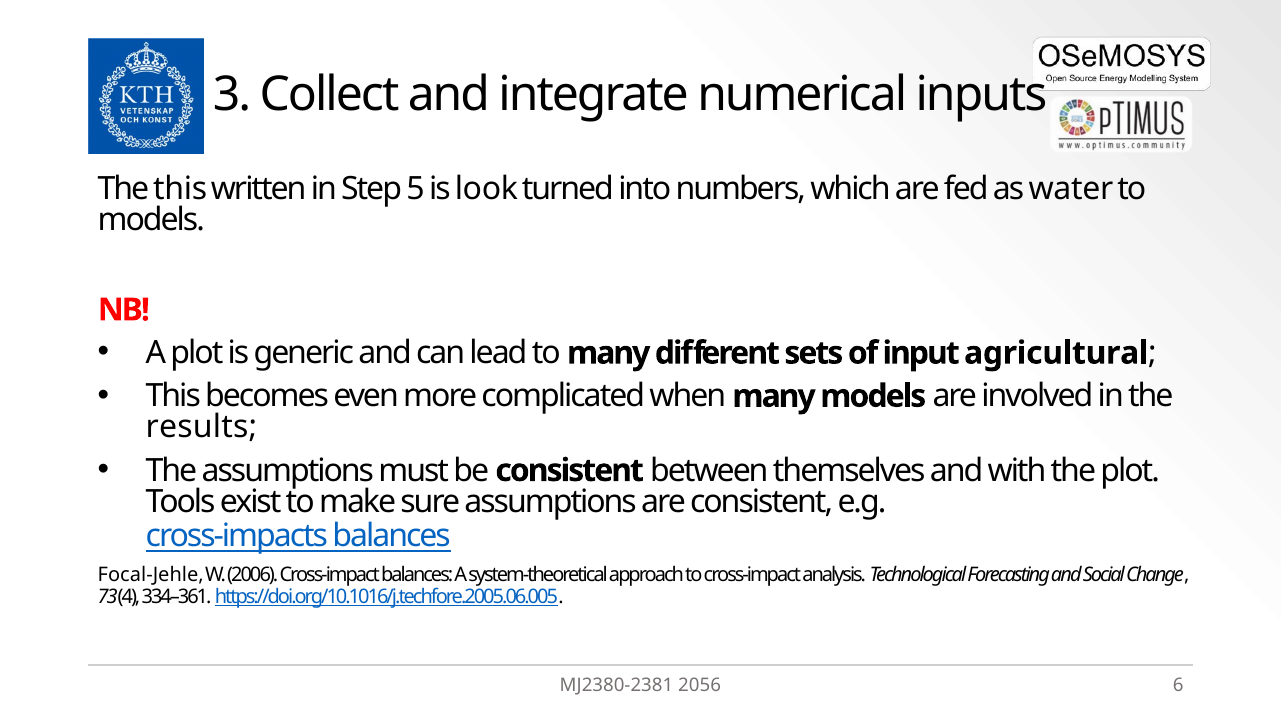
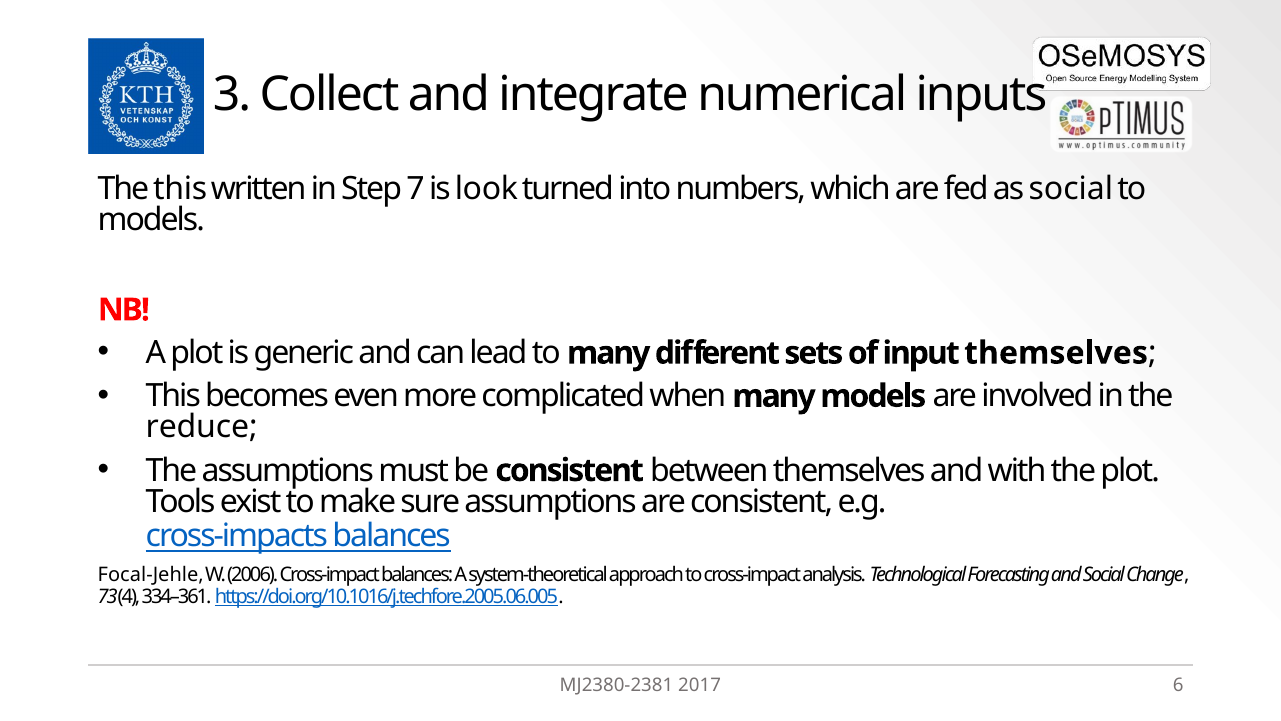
5: 5 -> 7
as water: water -> social
input agricultural: agricultural -> themselves
results: results -> reduce
2056: 2056 -> 2017
